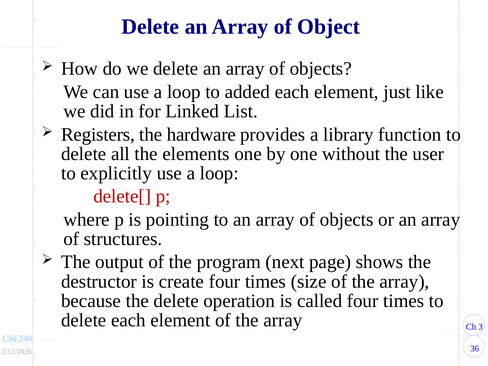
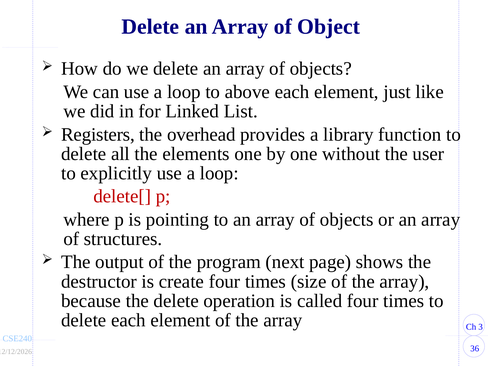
added: added -> above
hardware: hardware -> overhead
